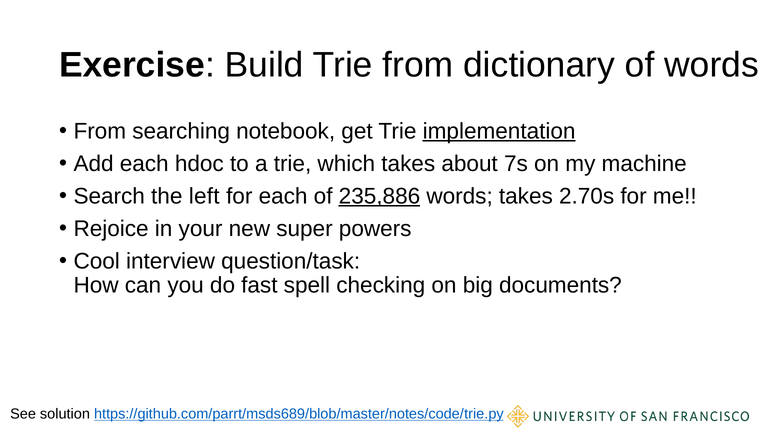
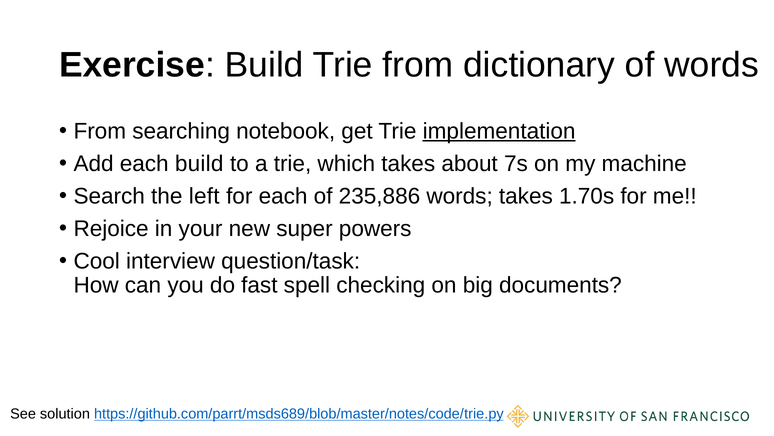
each hdoc: hdoc -> build
235,886 underline: present -> none
2.70s: 2.70s -> 1.70s
